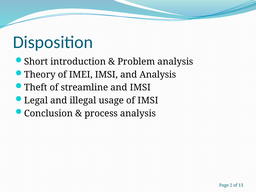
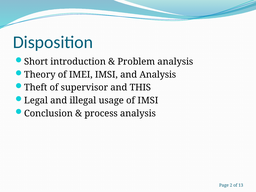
streamline: streamline -> supervisor
and IMSI: IMSI -> THIS
